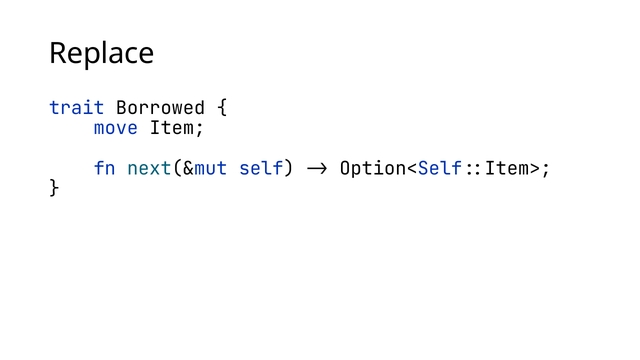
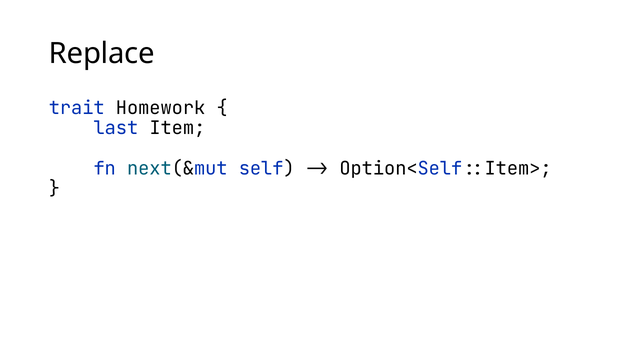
Borrowed: Borrowed -> Homework
move: move -> last
